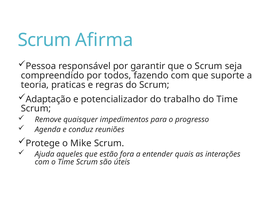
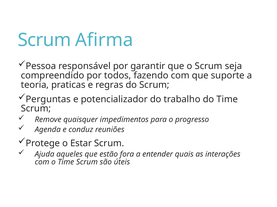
Adaptação: Adaptação -> Perguntas
Mike: Mike -> Estar
